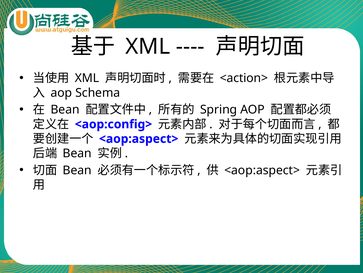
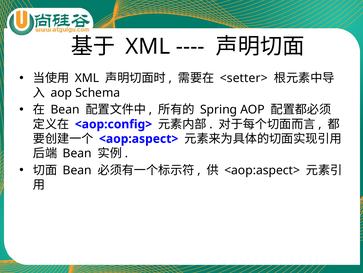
<action>: <action> -> <setter>
